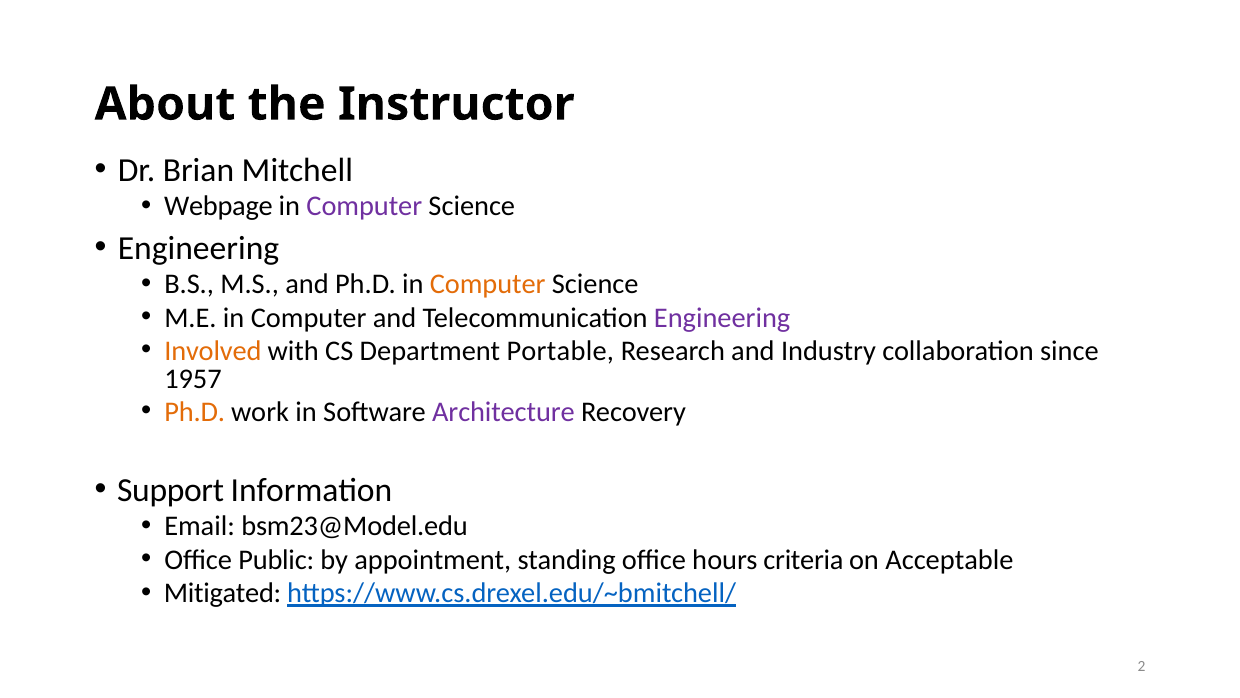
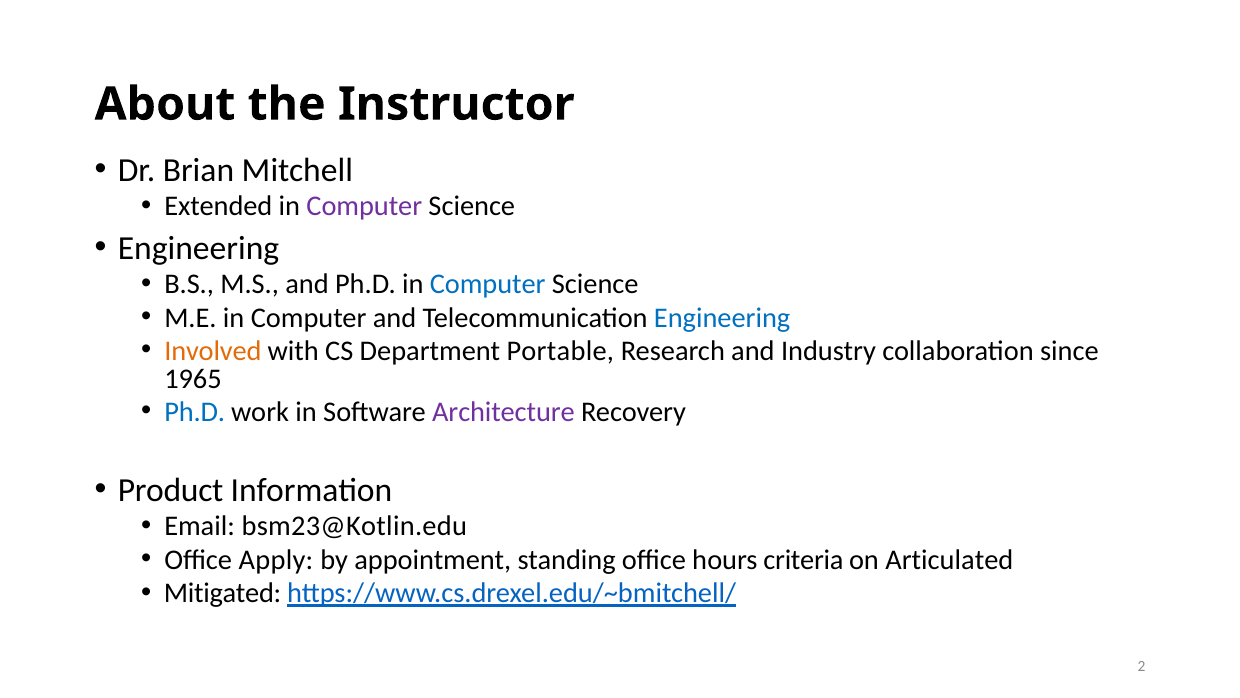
Webpage: Webpage -> Extended
Computer at (488, 284) colour: orange -> blue
Engineering at (722, 317) colour: purple -> blue
1957: 1957 -> 1965
Ph.D at (195, 412) colour: orange -> blue
Support: Support -> Product
bsm23@Model.edu: bsm23@Model.edu -> bsm23@Kotlin.edu
Public: Public -> Apply
Acceptable: Acceptable -> Articulated
